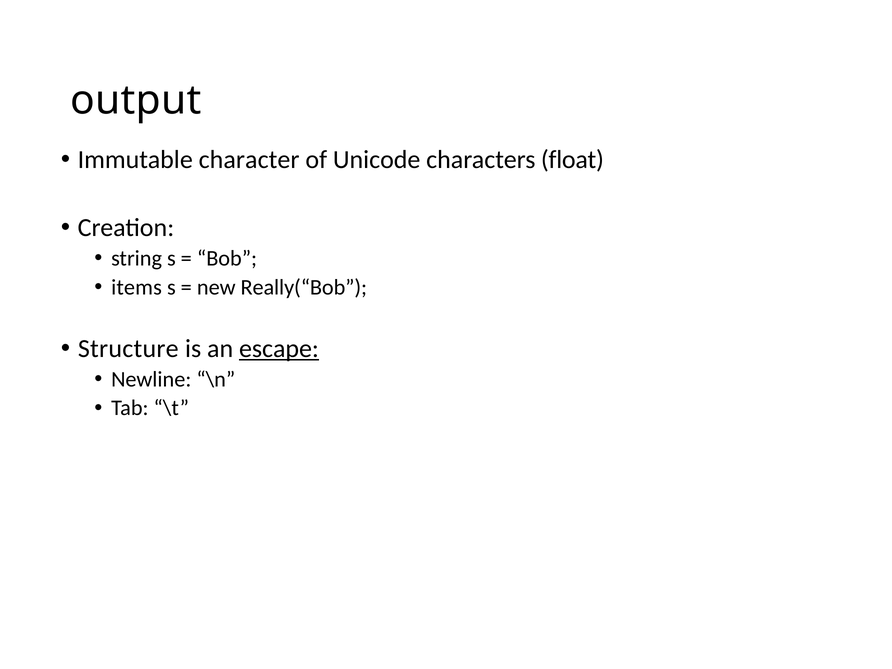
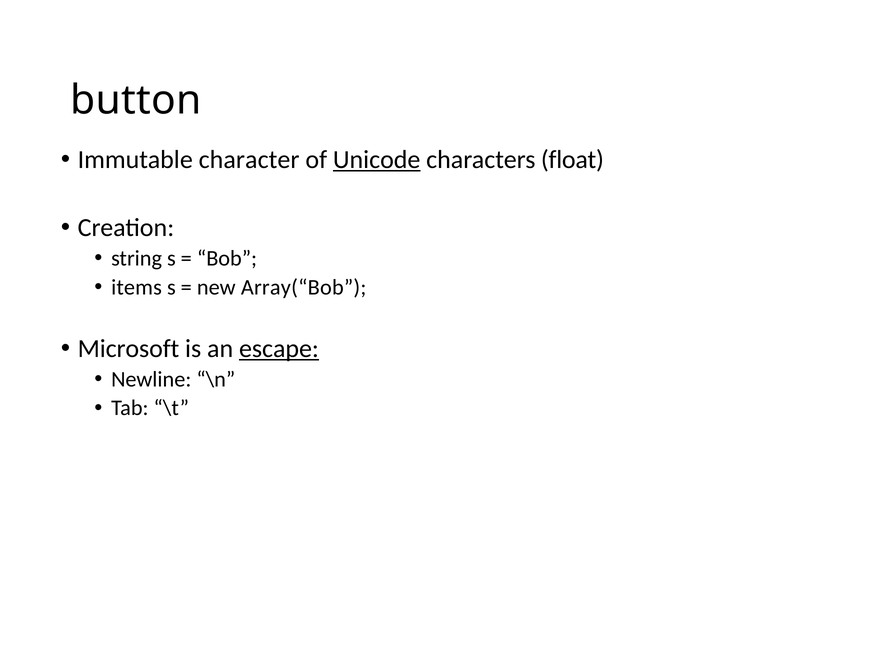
output: output -> button
Unicode underline: none -> present
Really(“Bob: Really(“Bob -> Array(“Bob
Structure: Structure -> Microsoft
